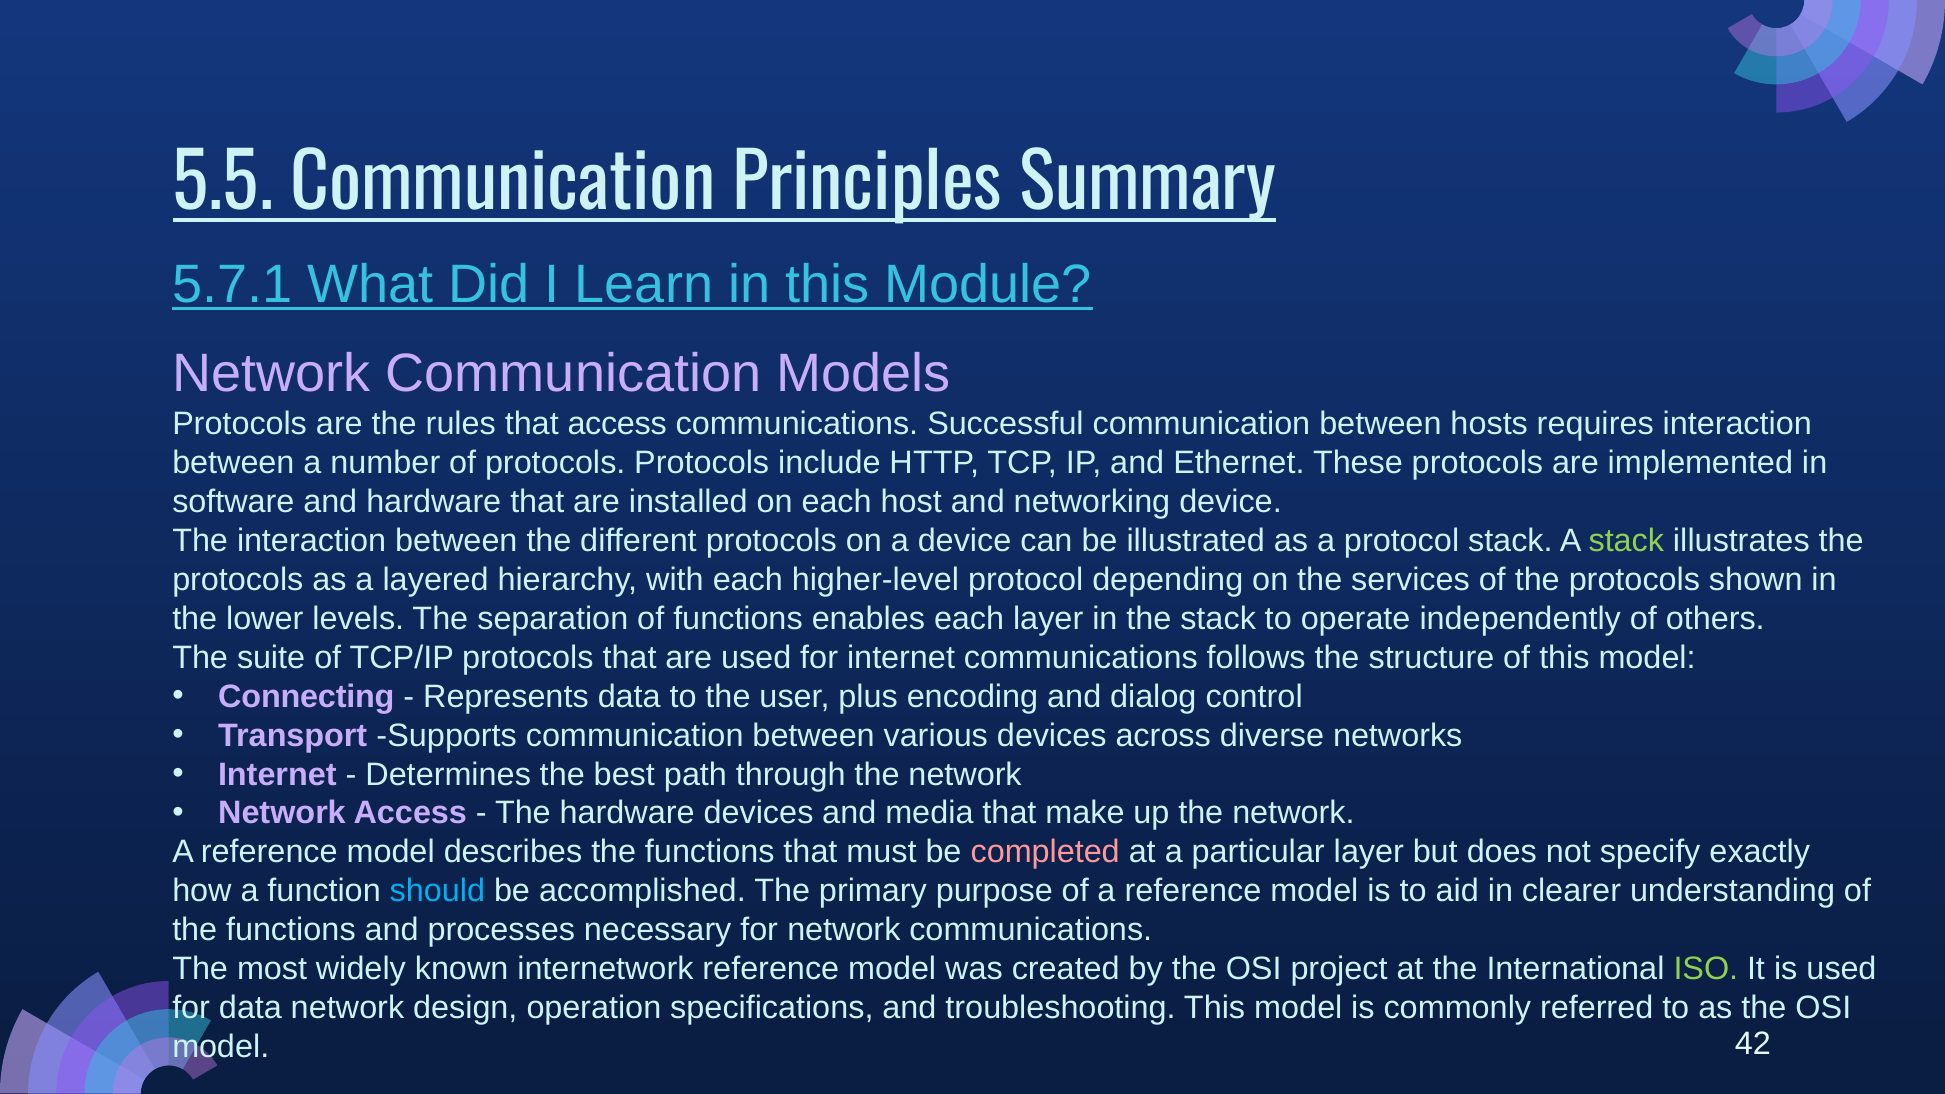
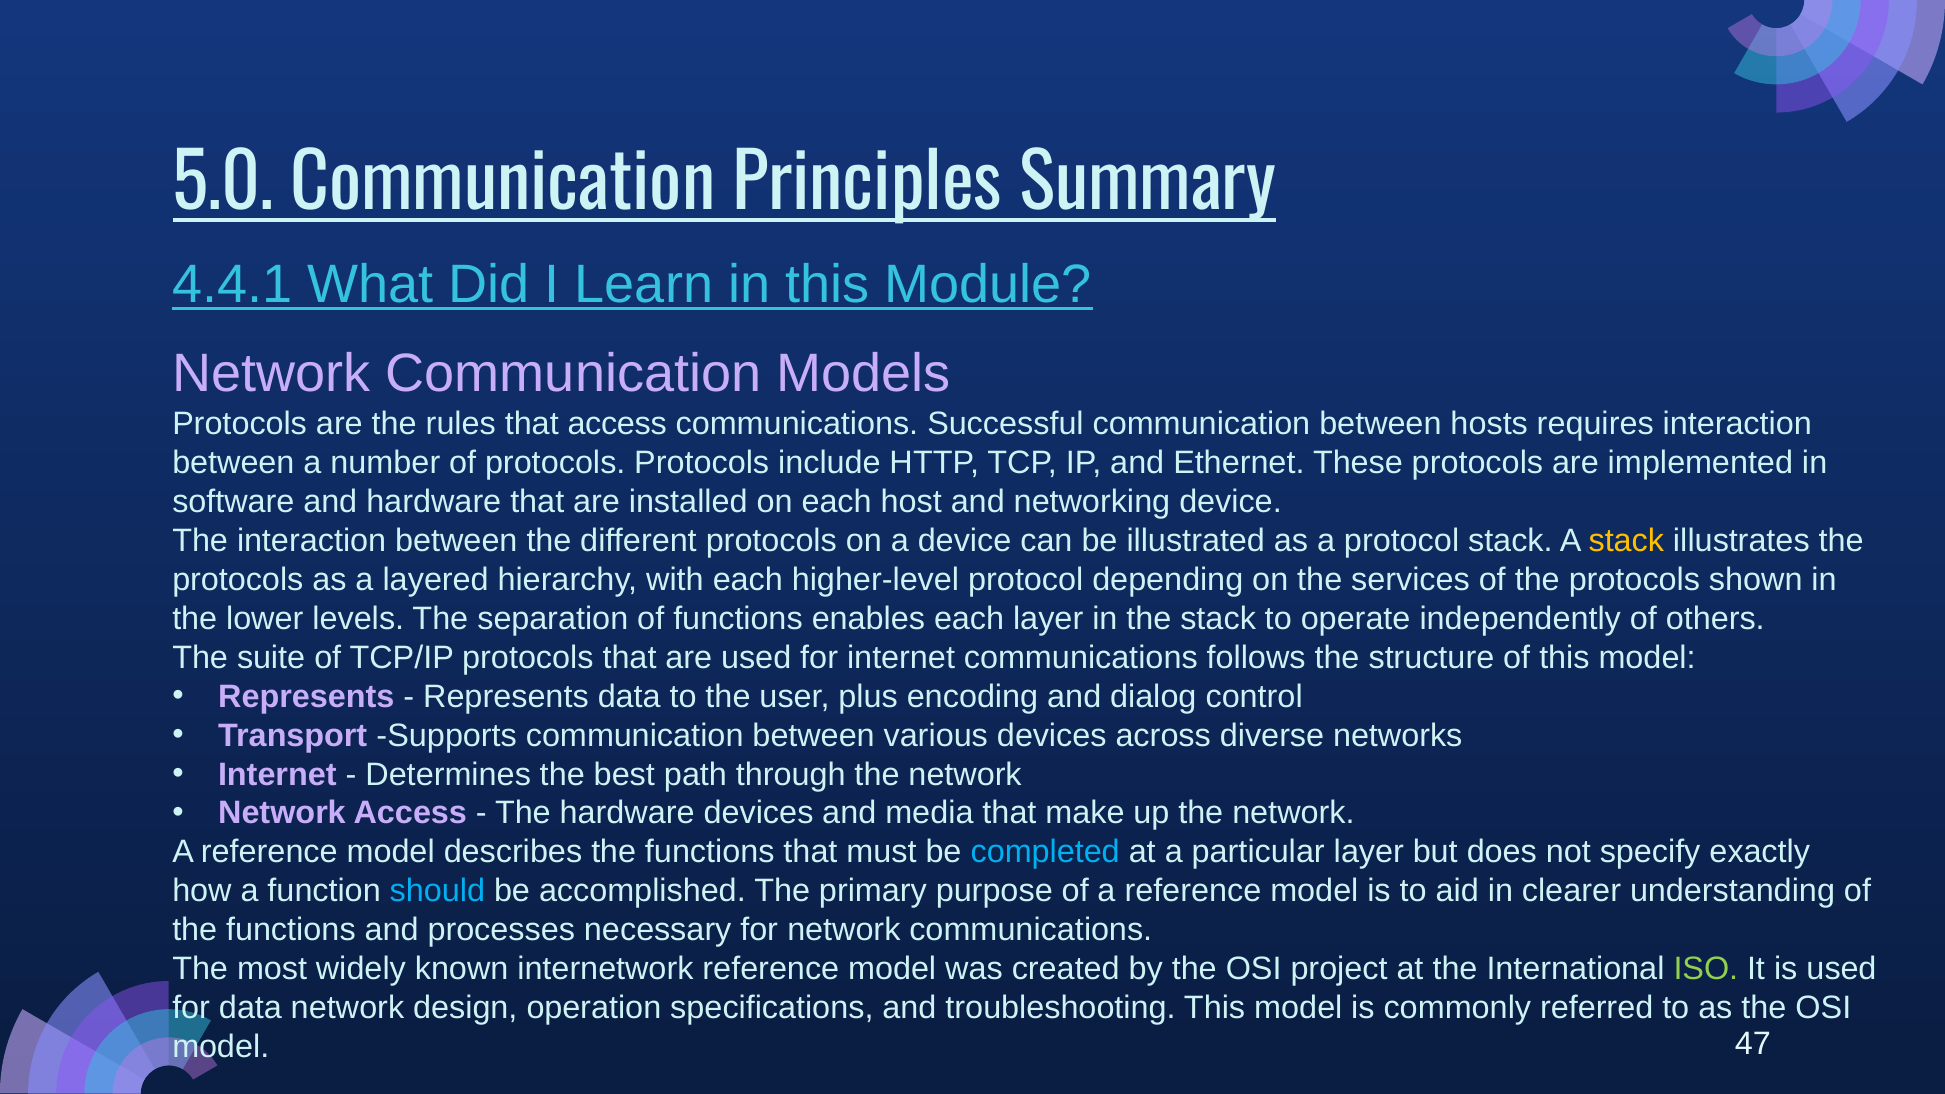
5.5: 5.5 -> 5.0
5.7.1: 5.7.1 -> 4.4.1
stack at (1626, 541) colour: light green -> yellow
Connecting at (306, 697): Connecting -> Represents
completed colour: pink -> light blue
42: 42 -> 47
